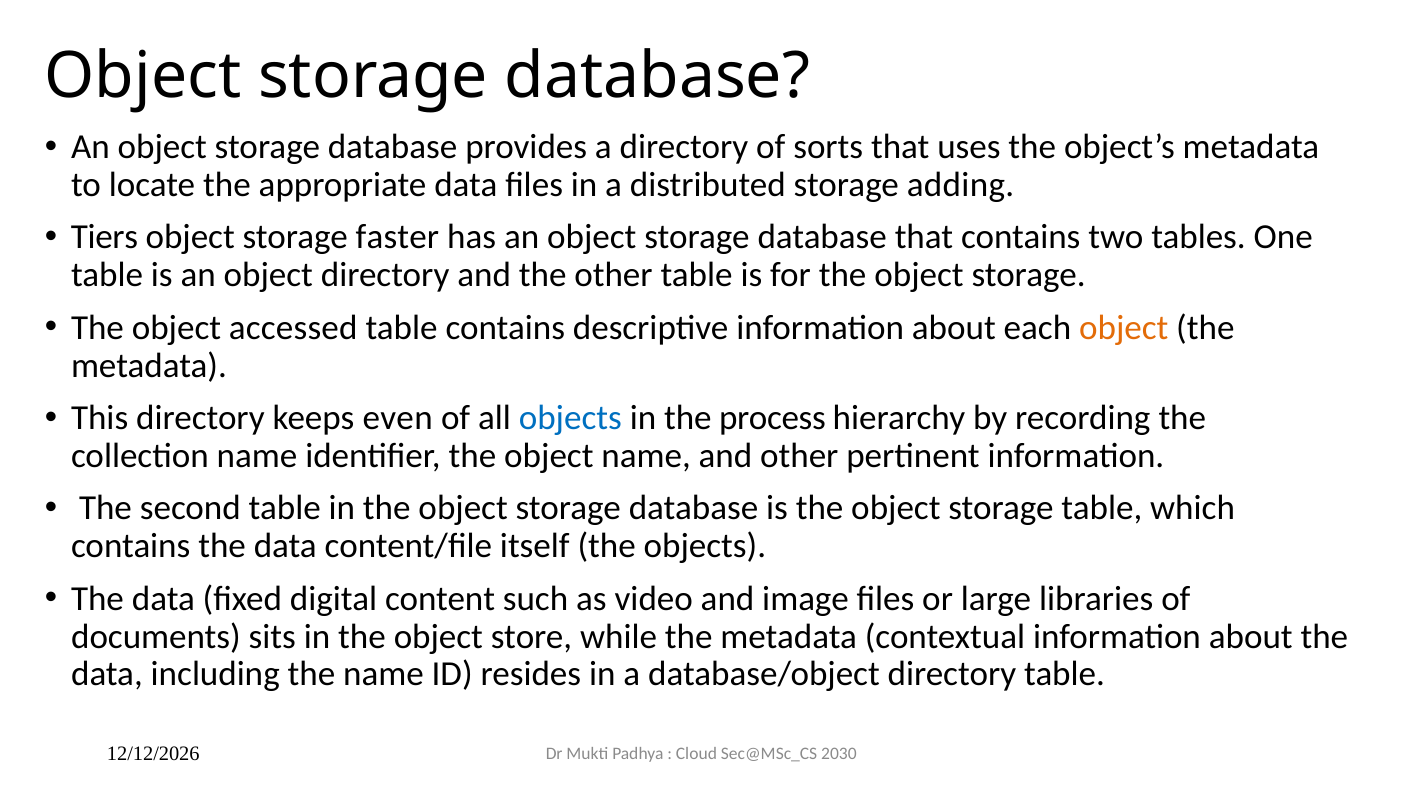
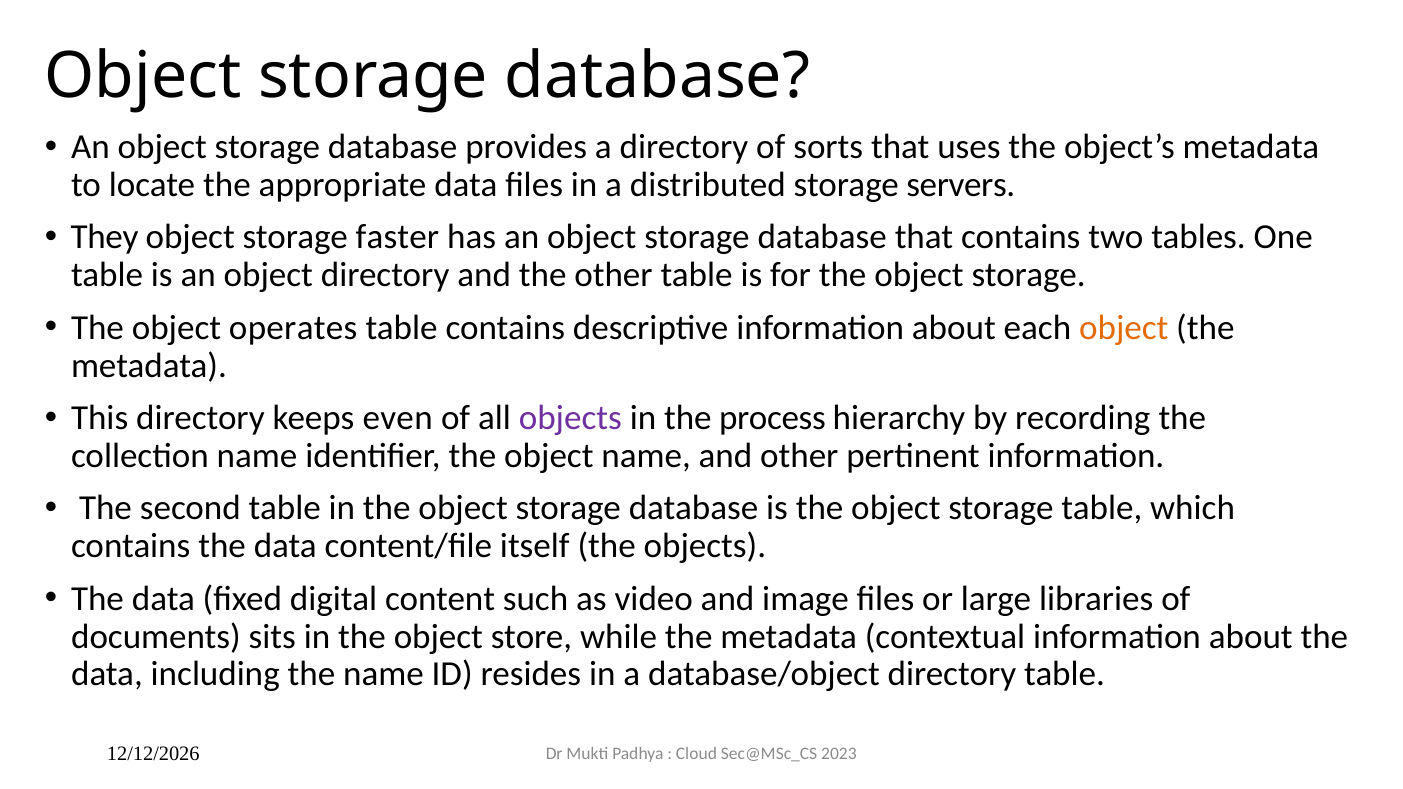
adding: adding -> servers
Tiers: Tiers -> They
accessed: accessed -> operates
objects at (570, 418) colour: blue -> purple
2030: 2030 -> 2023
